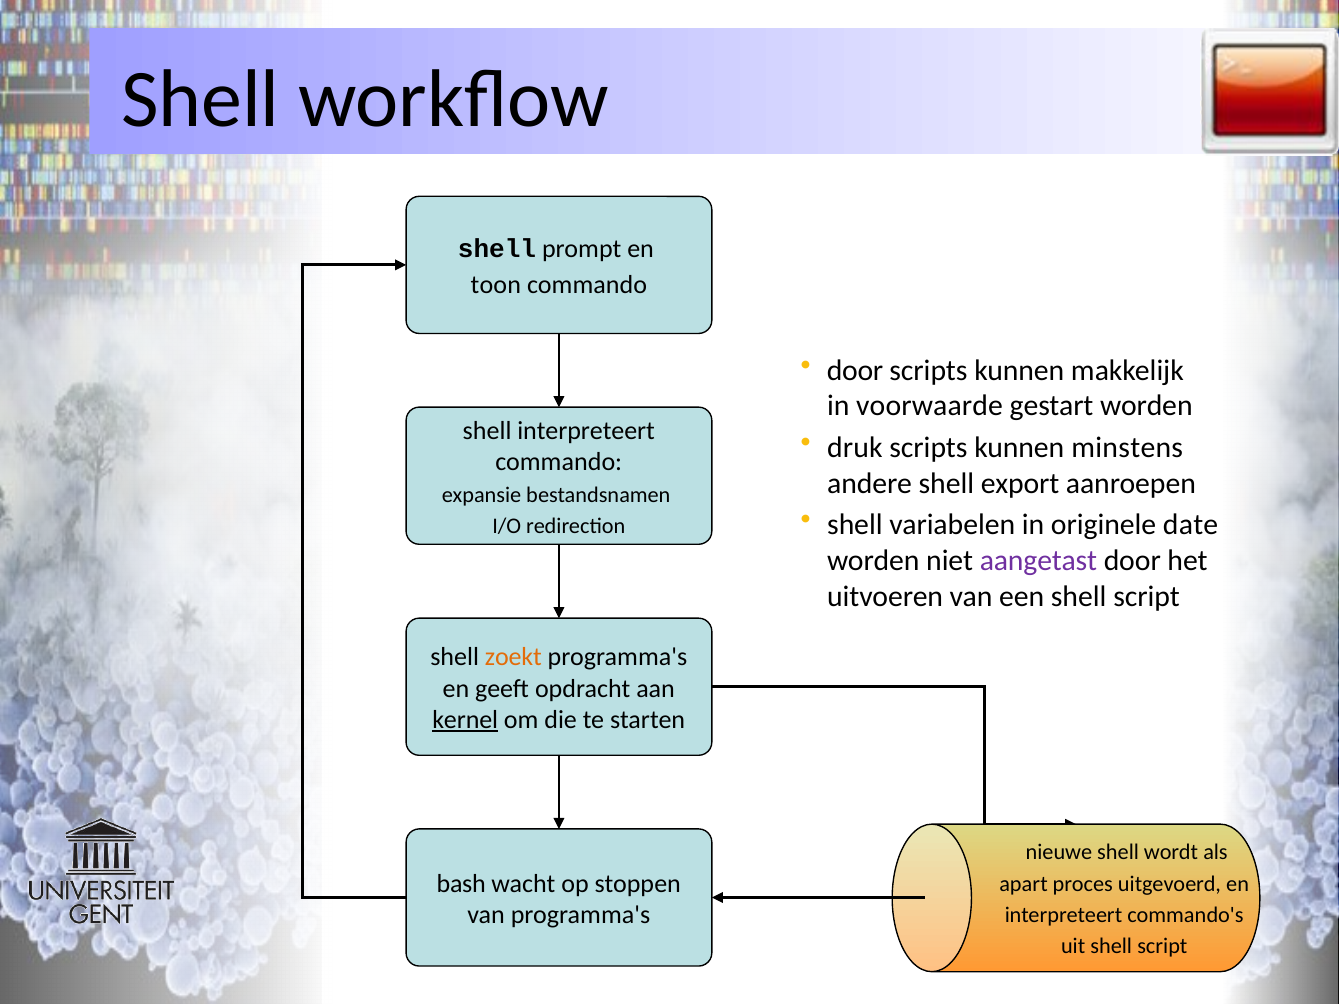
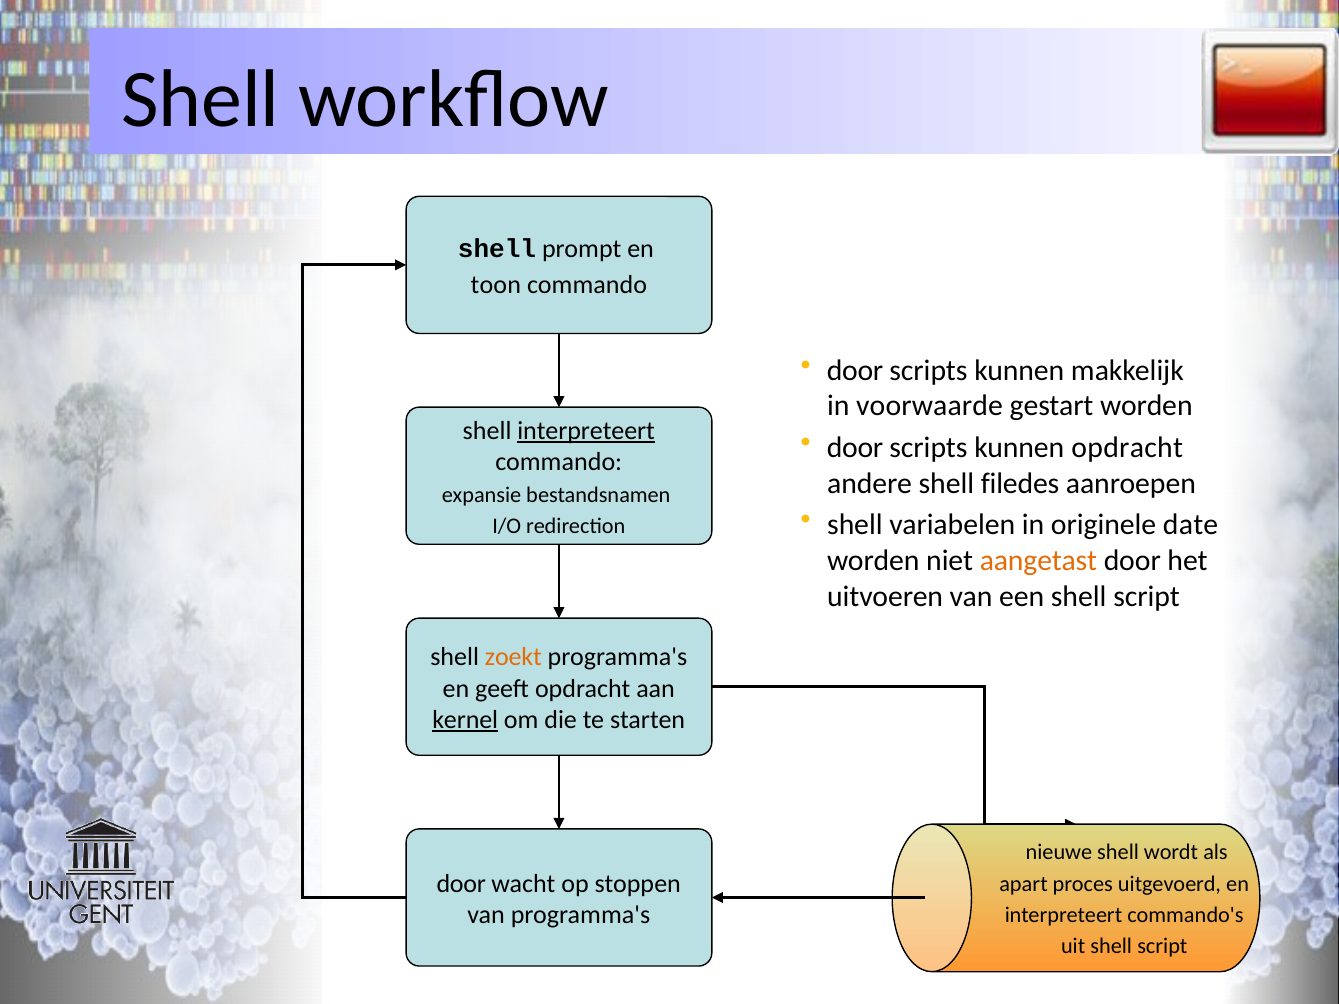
interpreteert at (586, 431) underline: none -> present
druk at (855, 448): druk -> door
kunnen minstens: minstens -> opdracht
export: export -> filedes
aangetast colour: purple -> orange
bash at (461, 884): bash -> door
